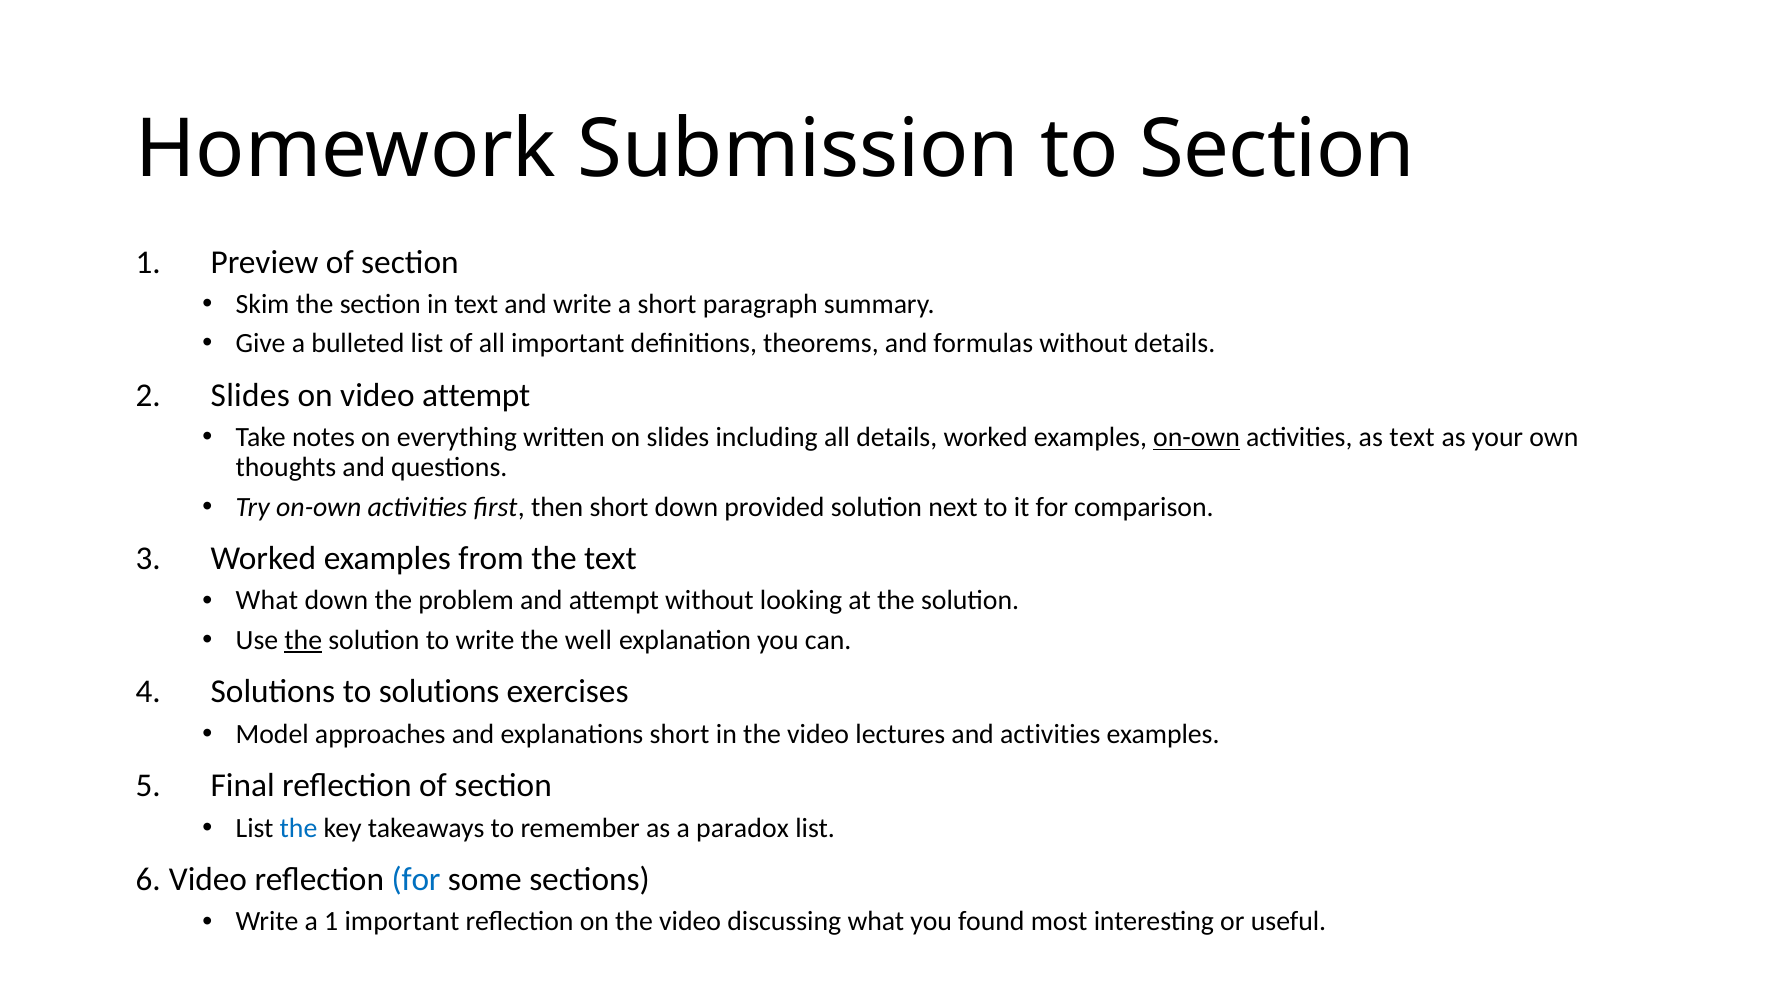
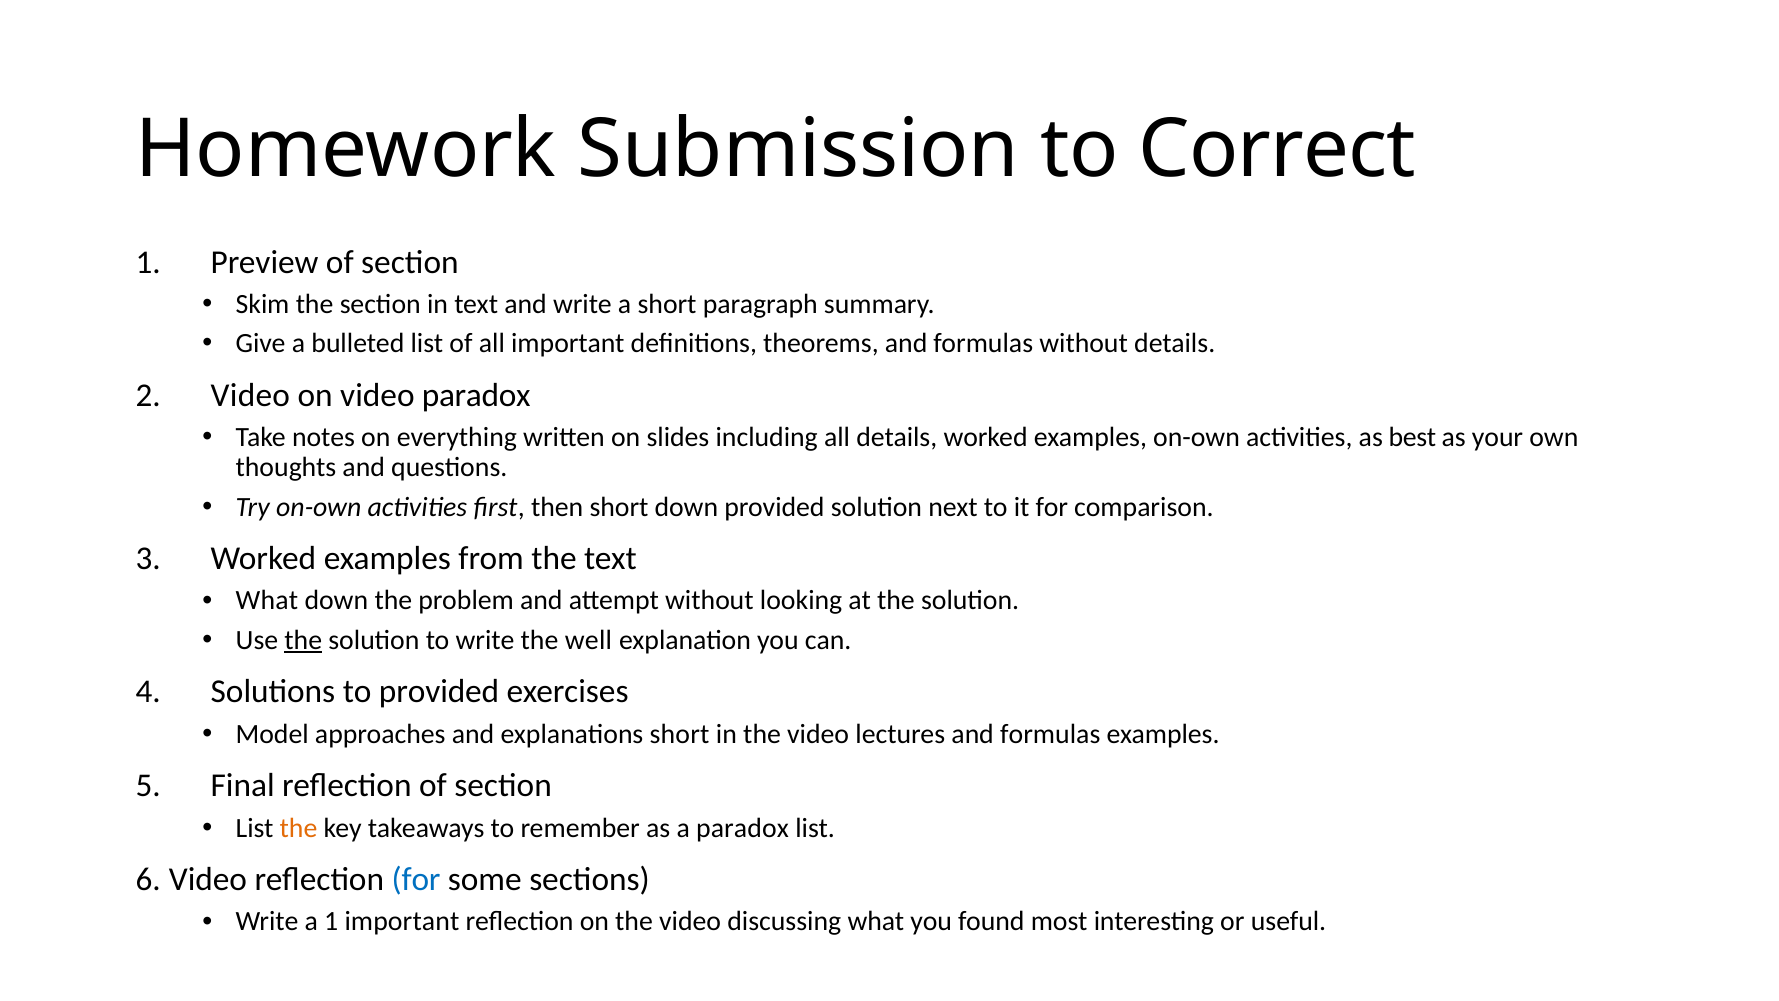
to Section: Section -> Correct
Slides at (250, 395): Slides -> Video
video attempt: attempt -> paradox
on-own at (1197, 437) underline: present -> none
as text: text -> best
to solutions: solutions -> provided
lectures and activities: activities -> formulas
the at (298, 828) colour: blue -> orange
